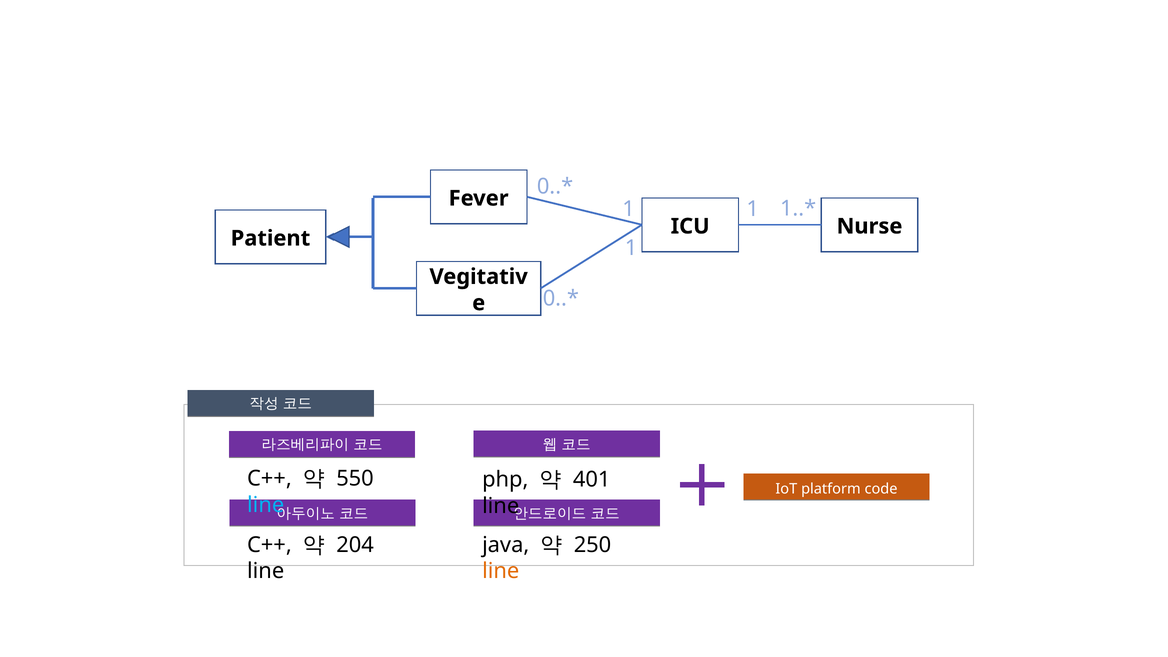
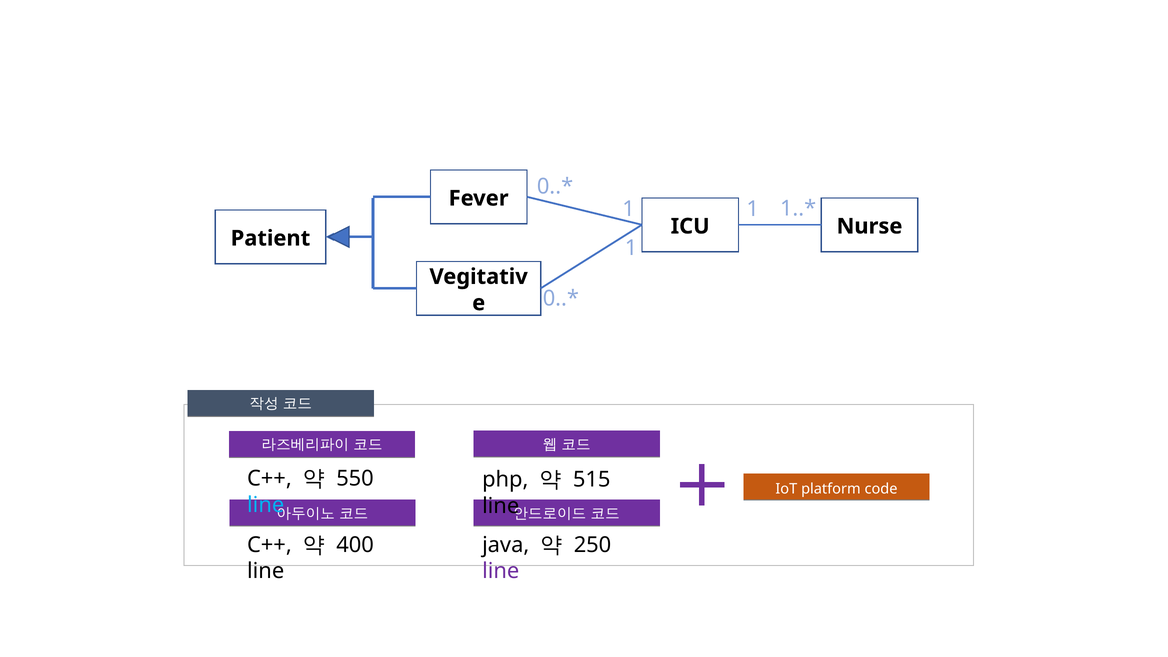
401: 401 -> 515
204: 204 -> 400
line at (501, 571) colour: orange -> purple
